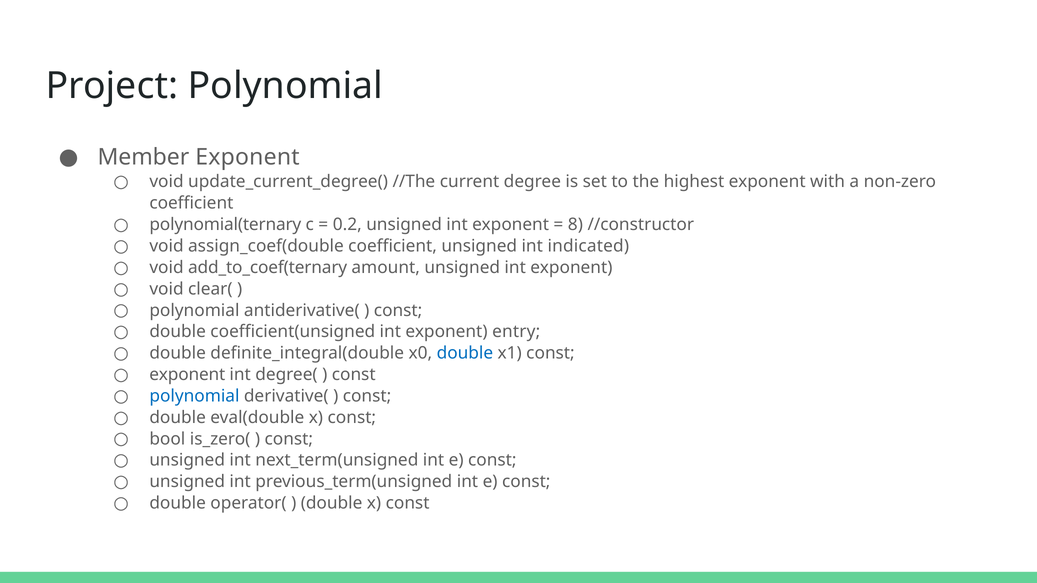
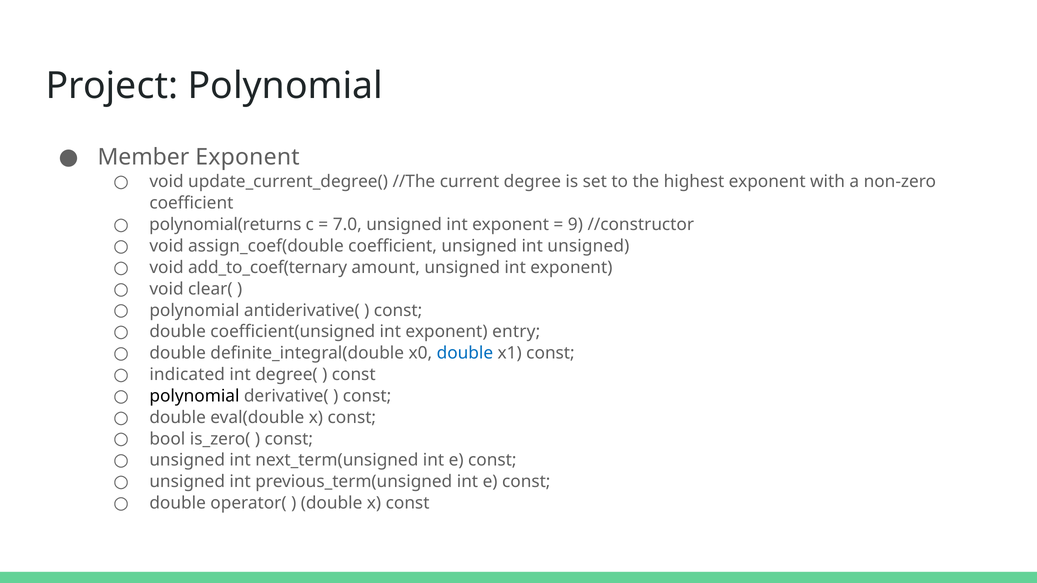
polynomial(ternary: polynomial(ternary -> polynomial(returns
0.2: 0.2 -> 7.0
8: 8 -> 9
int indicated: indicated -> unsigned
exponent at (187, 375): exponent -> indicated
polynomial at (194, 396) colour: blue -> black
